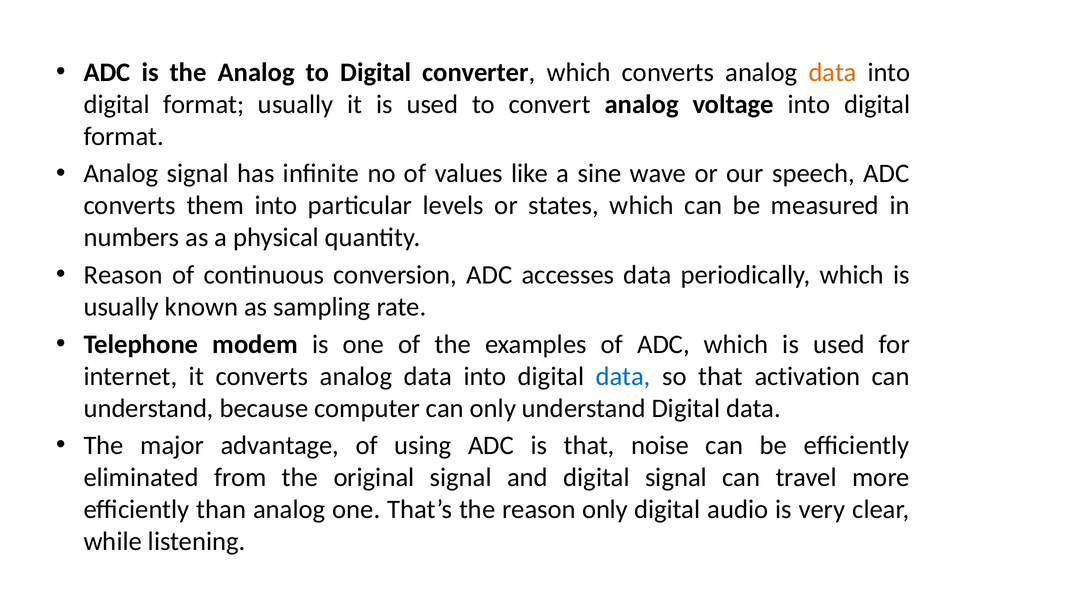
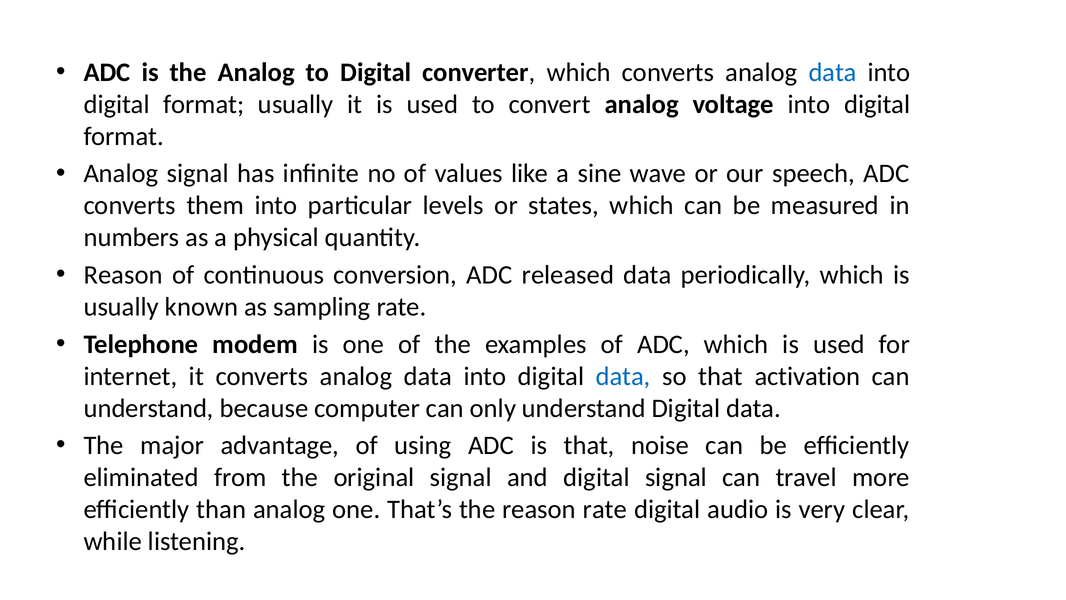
data at (833, 72) colour: orange -> blue
accesses: accesses -> released
reason only: only -> rate
